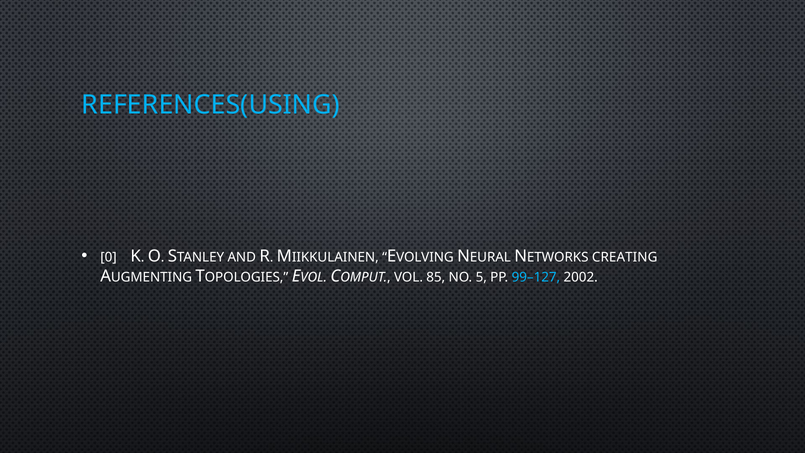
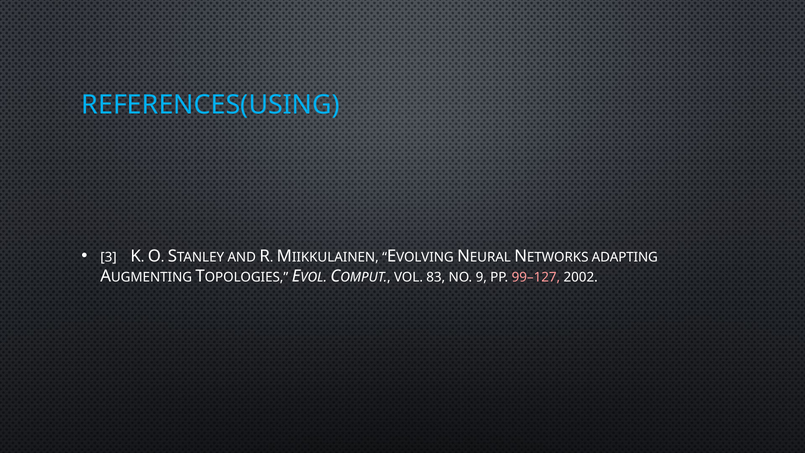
0: 0 -> 3
CREATING: CREATING -> ADAPTING
85: 85 -> 83
5: 5 -> 9
99–127 colour: light blue -> pink
